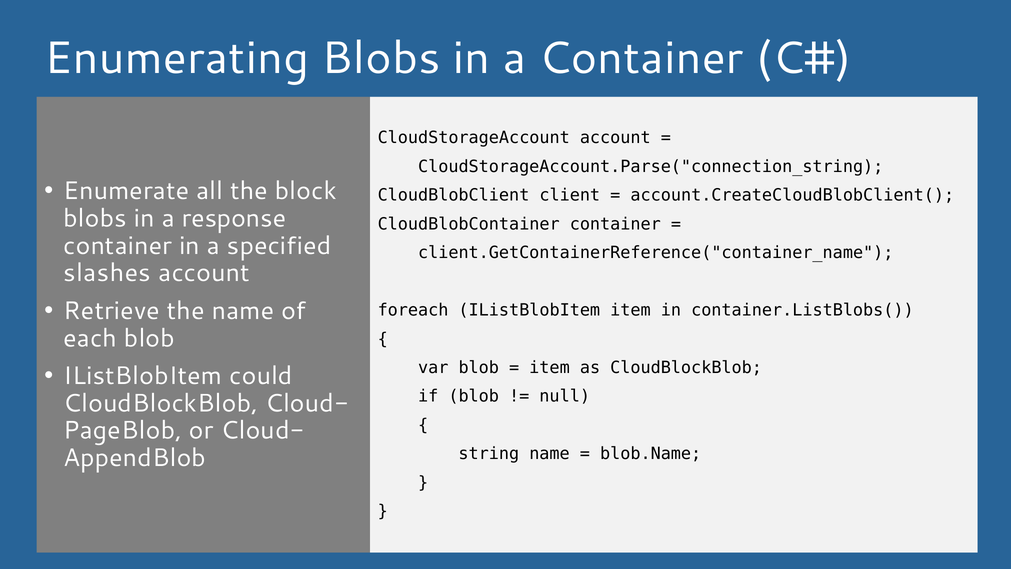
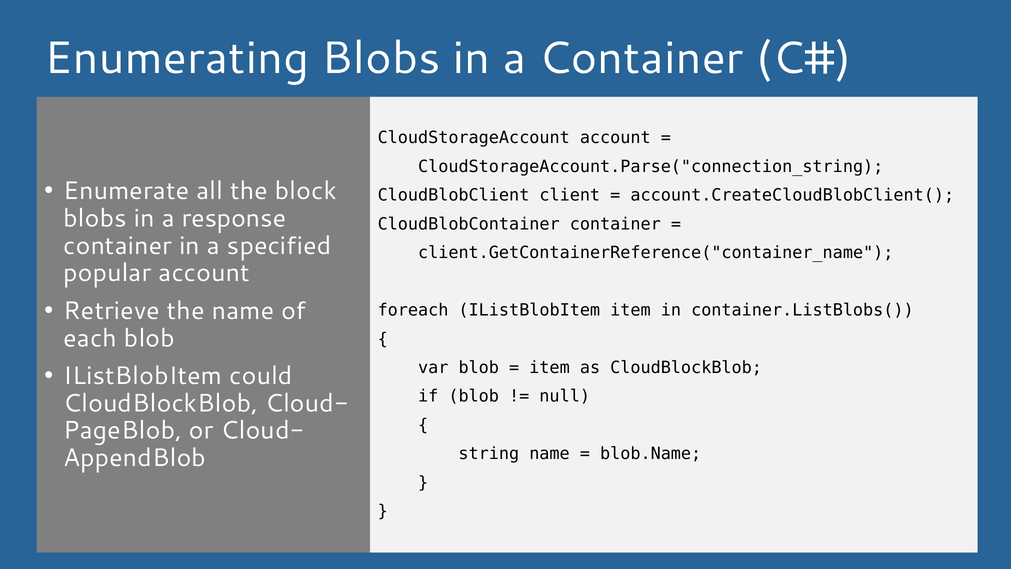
slashes: slashes -> popular
